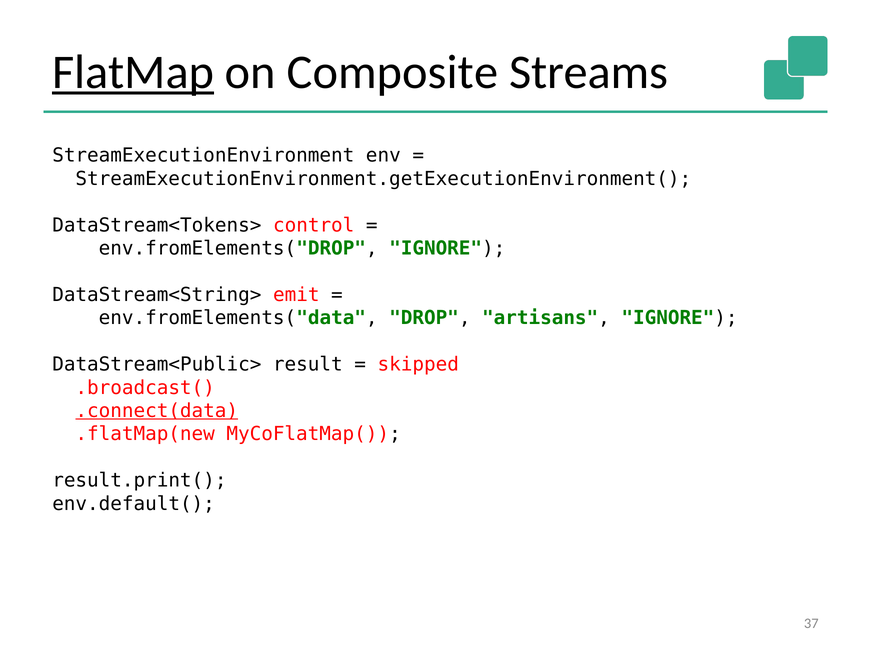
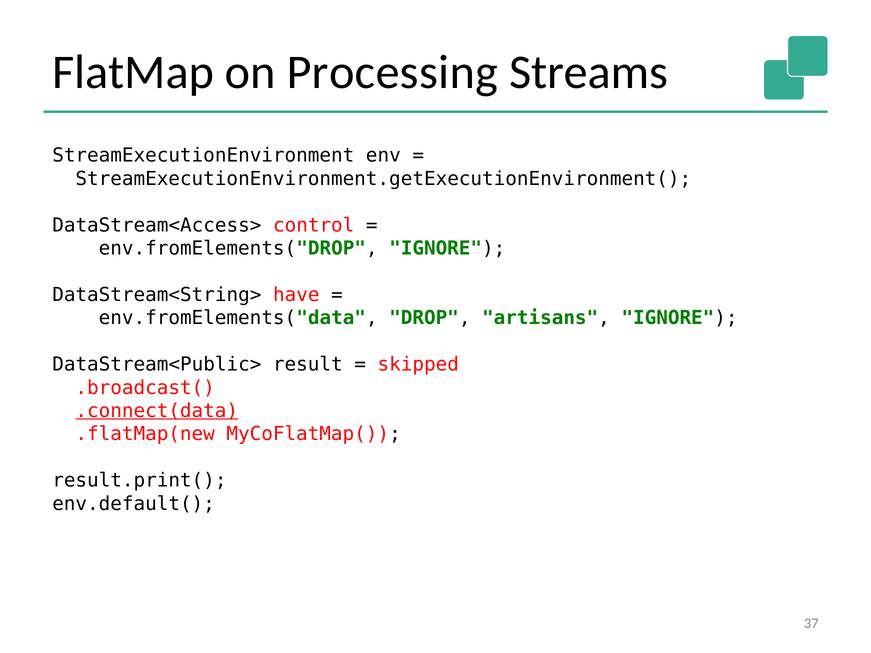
FlatMap underline: present -> none
Composite: Composite -> Processing
DataStream<Tokens>: DataStream<Tokens> -> DataStream<Access>
emit: emit -> have
